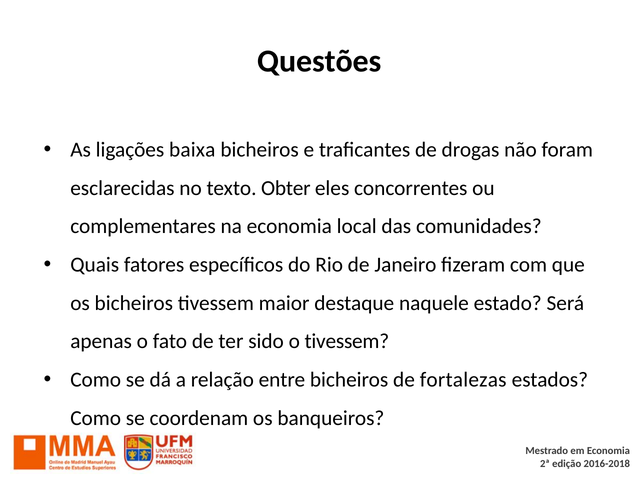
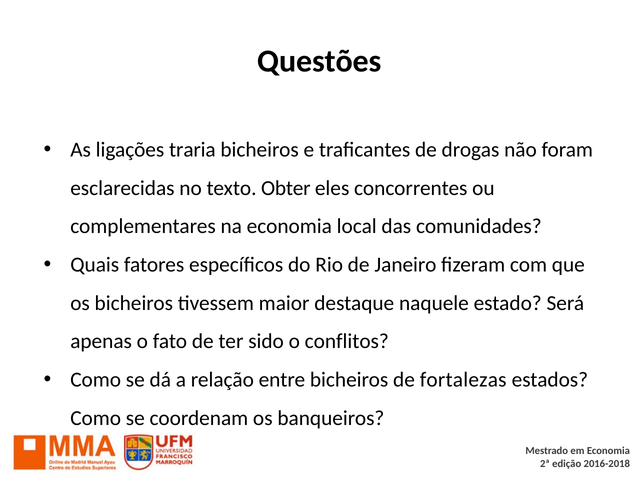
baixa: baixa -> traria
o tivessem: tivessem -> conflitos
